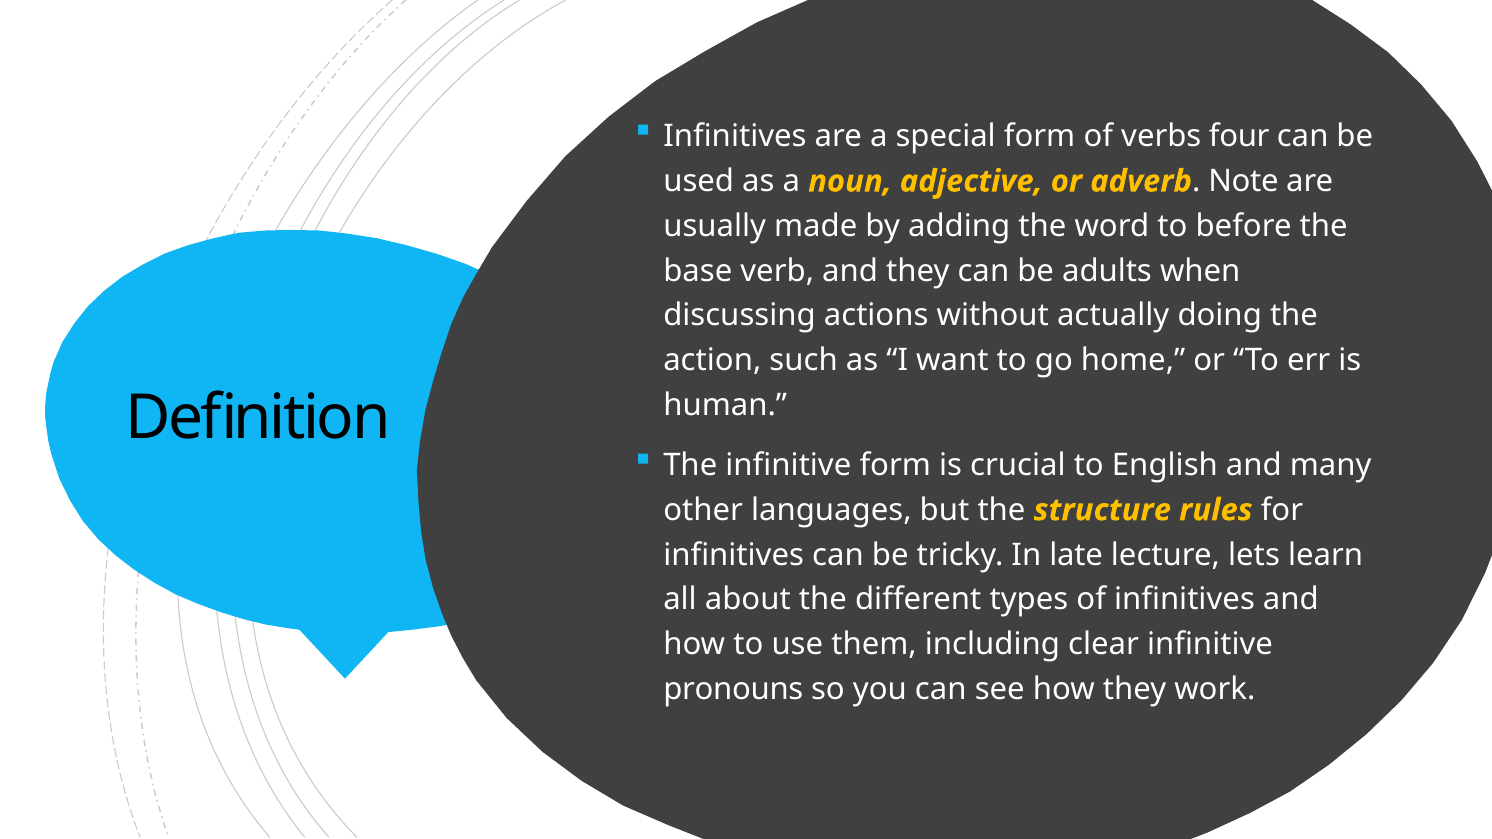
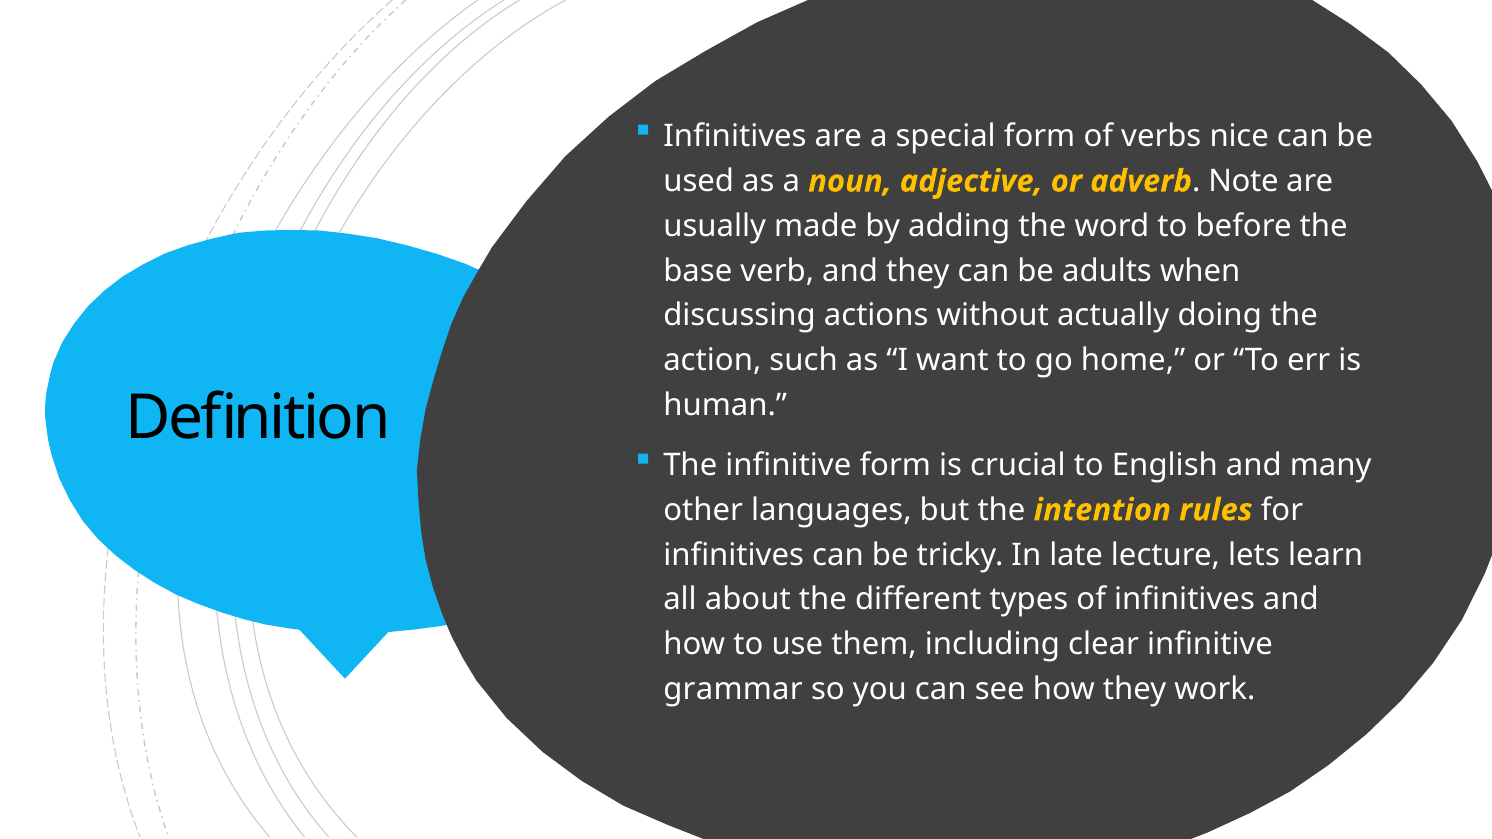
four: four -> nice
structure: structure -> intention
pronouns: pronouns -> grammar
